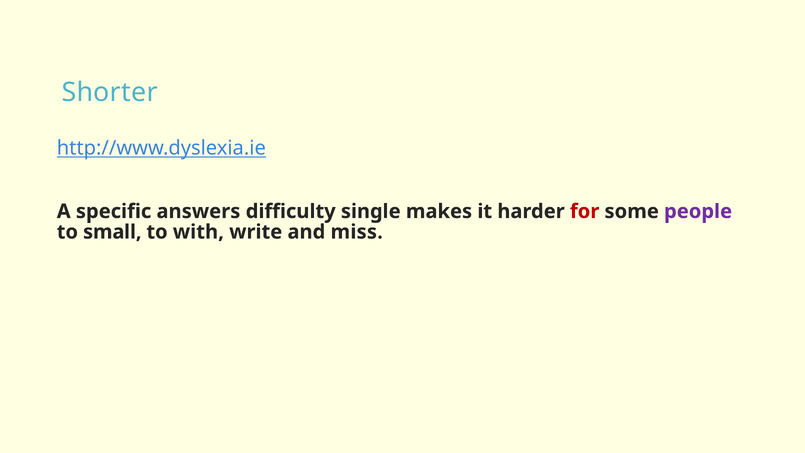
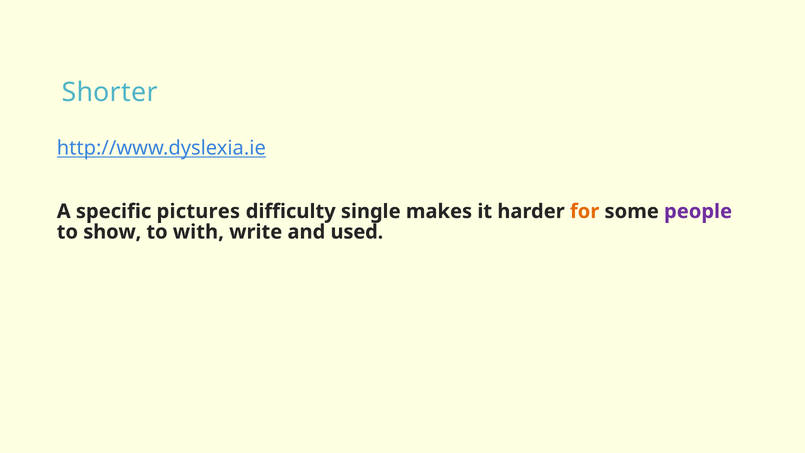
answers: answers -> pictures
for colour: red -> orange
small: small -> show
miss: miss -> used
